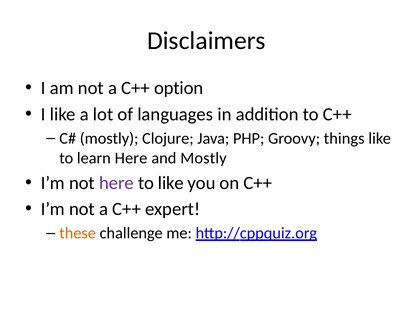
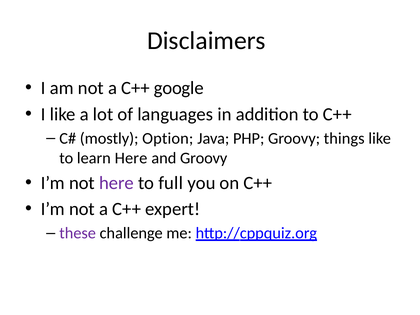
option: option -> google
Clojure: Clojure -> Option
and Mostly: Mostly -> Groovy
to like: like -> full
these colour: orange -> purple
